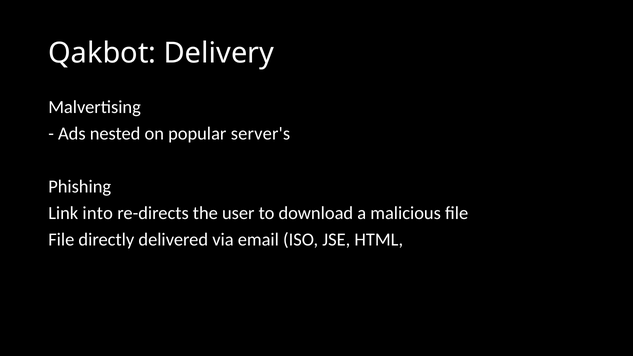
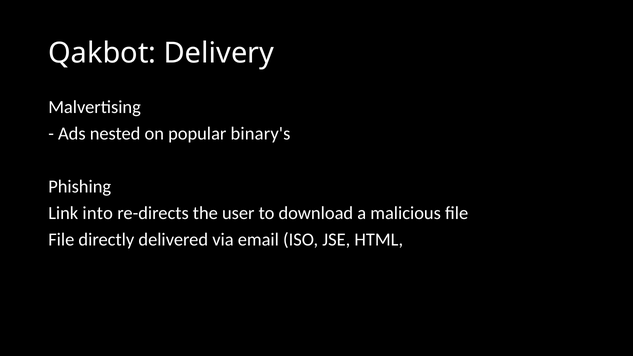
server's: server's -> binary's
